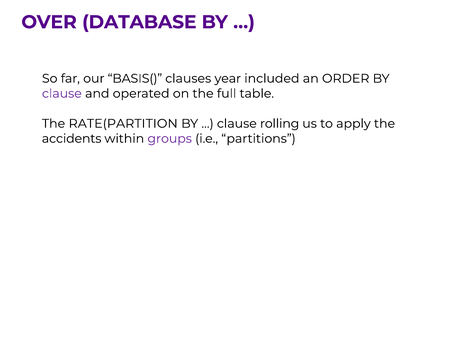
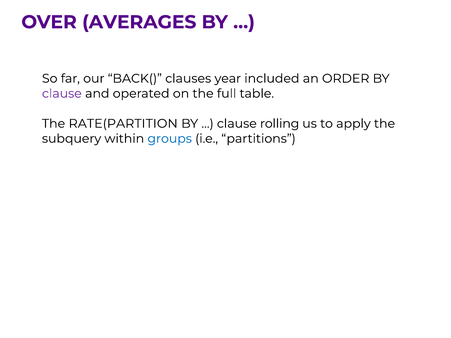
DATABASE: DATABASE -> AVERAGES
BASIS(: BASIS( -> BACK(
accidents: accidents -> subquery
groups colour: purple -> blue
